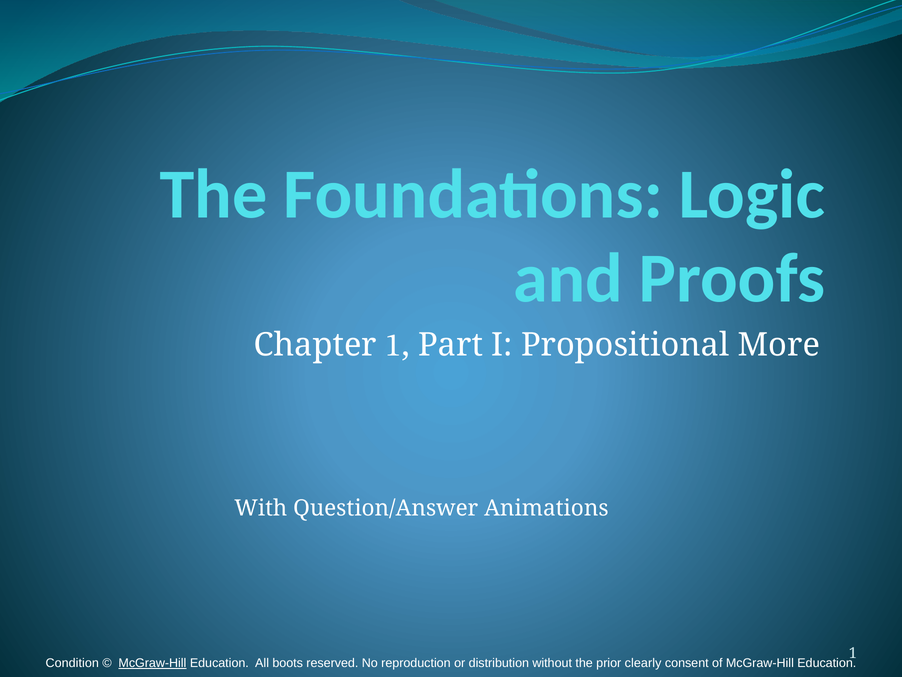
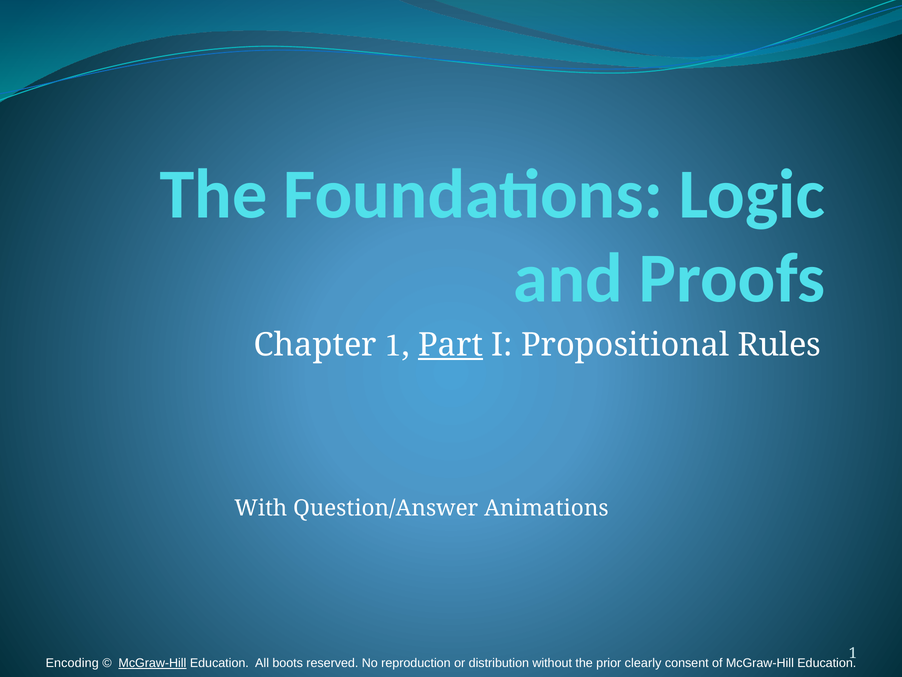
Part underline: none -> present
More: More -> Rules
Condition: Condition -> Encoding
